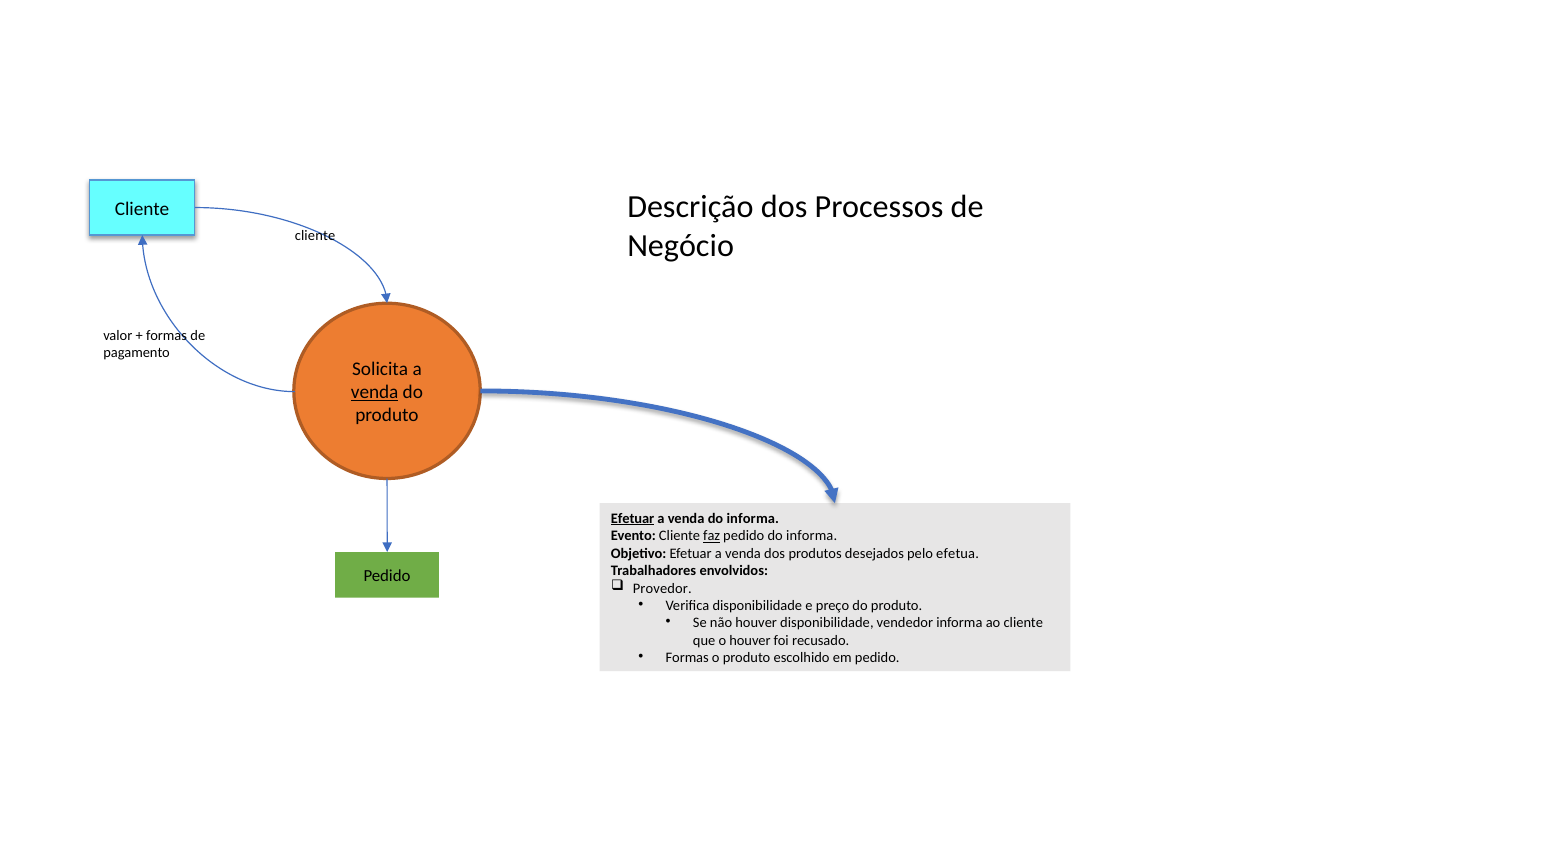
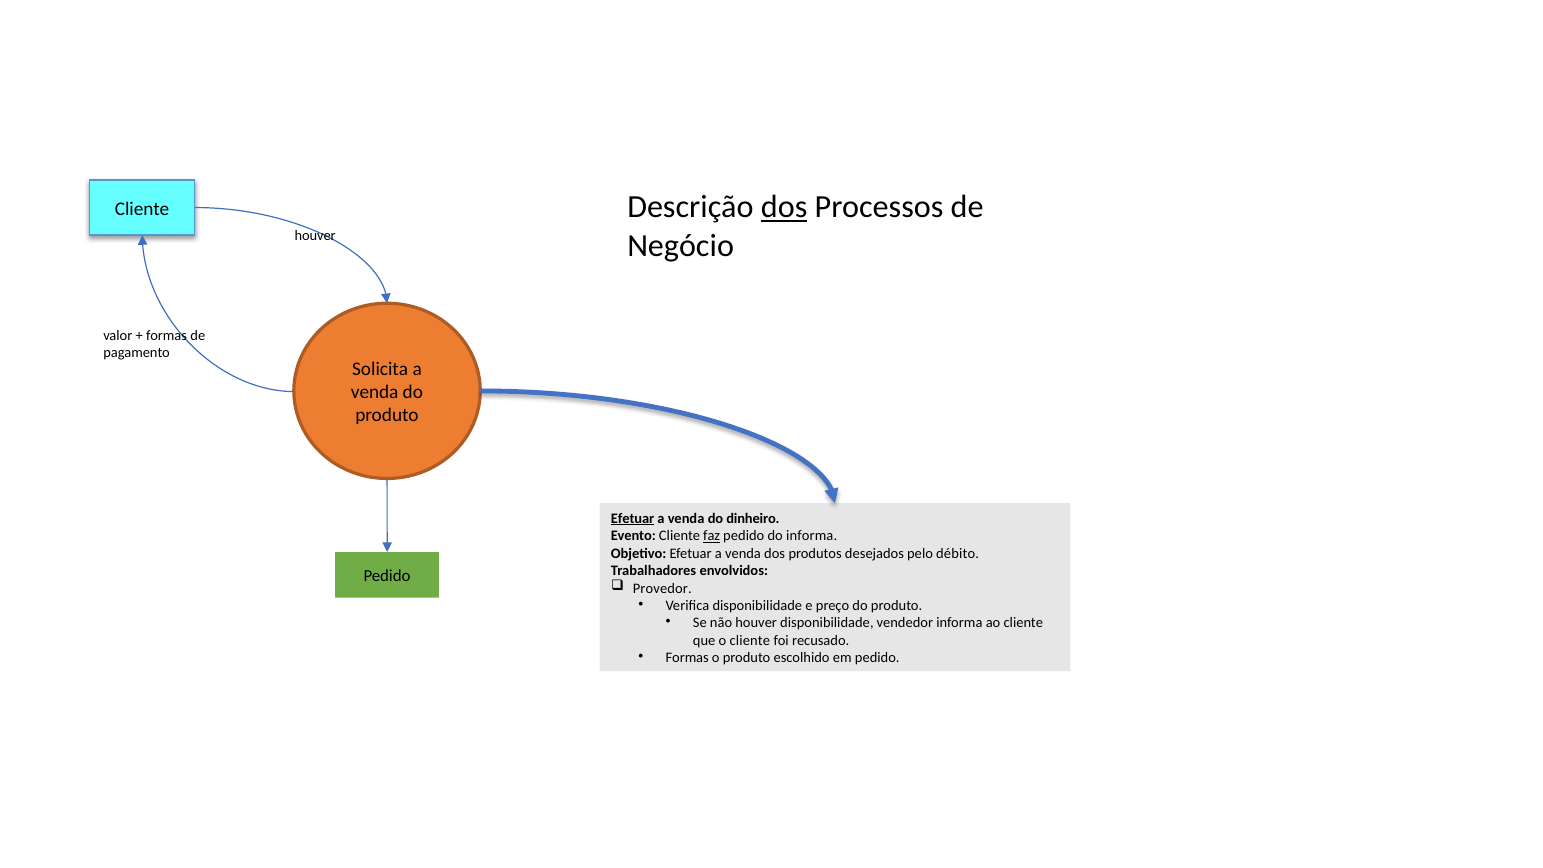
dos at (784, 207) underline: none -> present
cliente at (315, 236): cliente -> houver
venda at (375, 392) underline: present -> none
venda do informa: informa -> dinheiro
efetua: efetua -> débito
o houver: houver -> cliente
